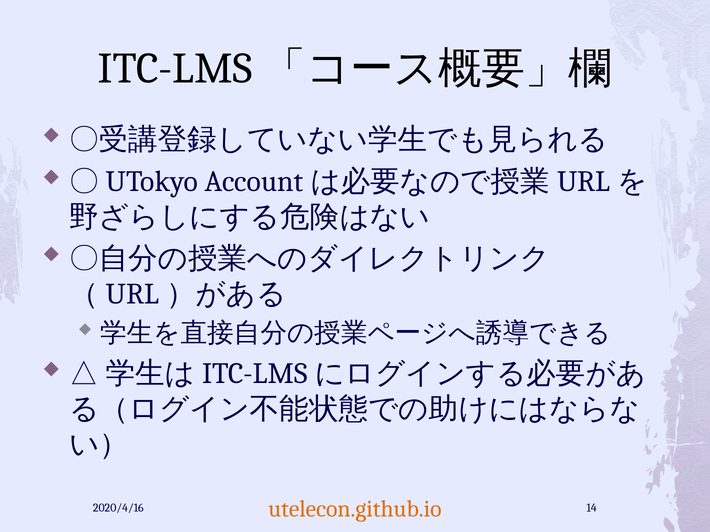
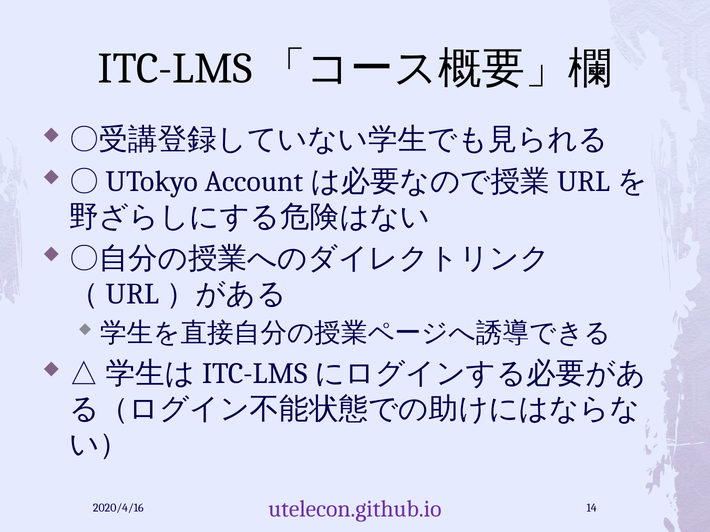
utelecon.github.io colour: orange -> purple
